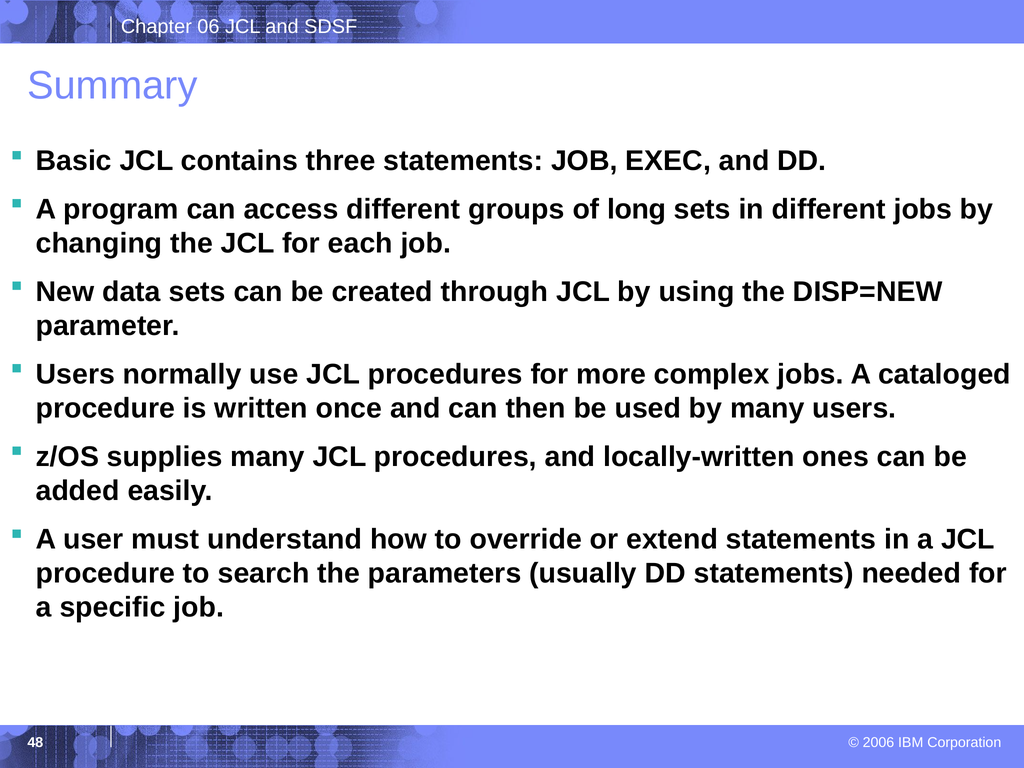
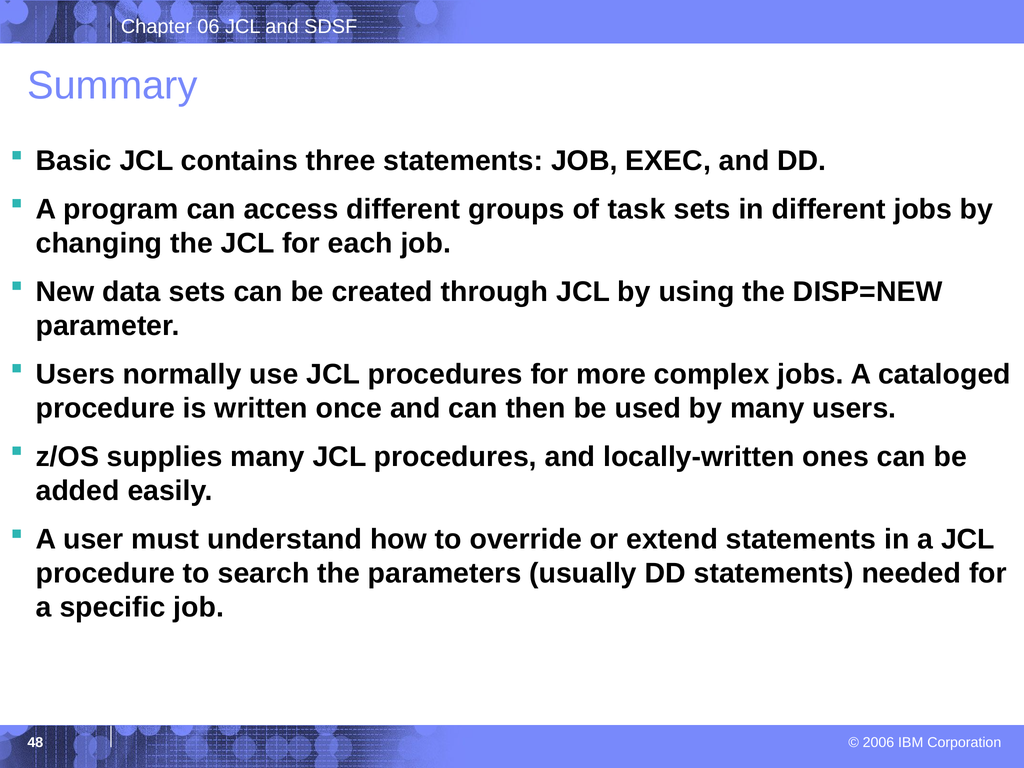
long: long -> task
